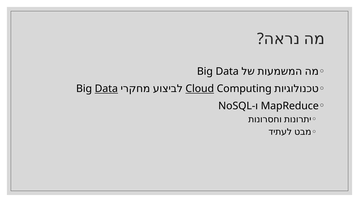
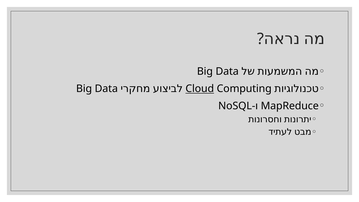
Data at (106, 89) underline: present -> none
